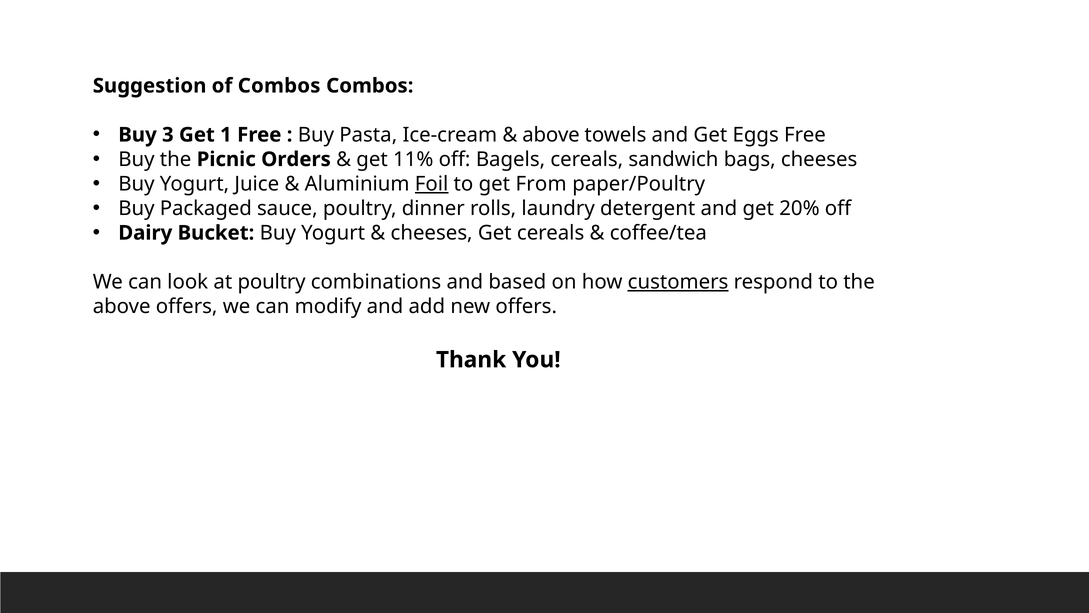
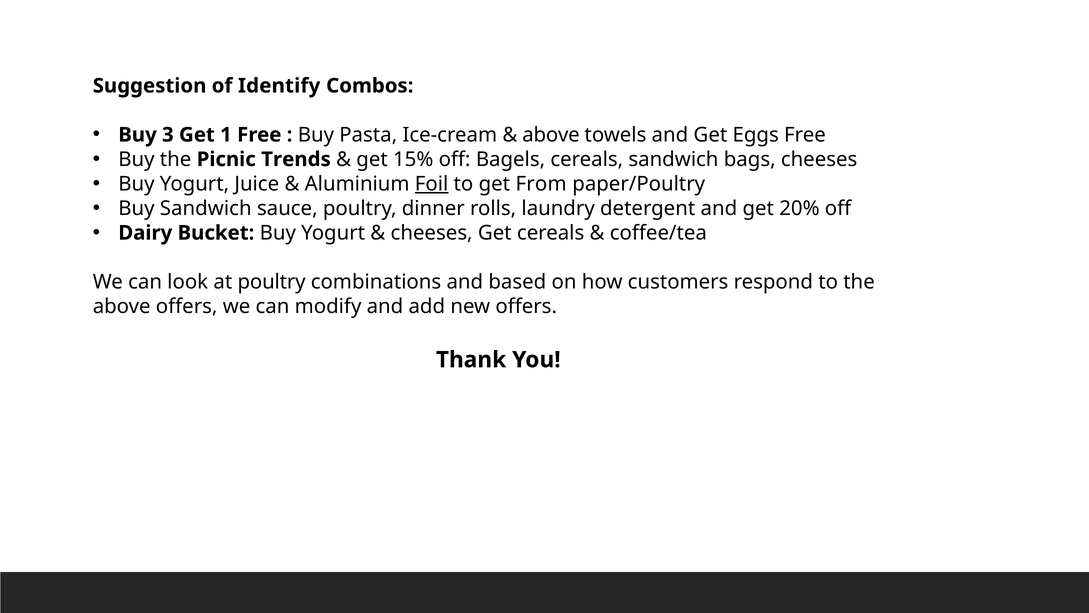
of Combos: Combos -> Identify
Orders: Orders -> Trends
11%: 11% -> 15%
Buy Packaged: Packaged -> Sandwich
customers underline: present -> none
